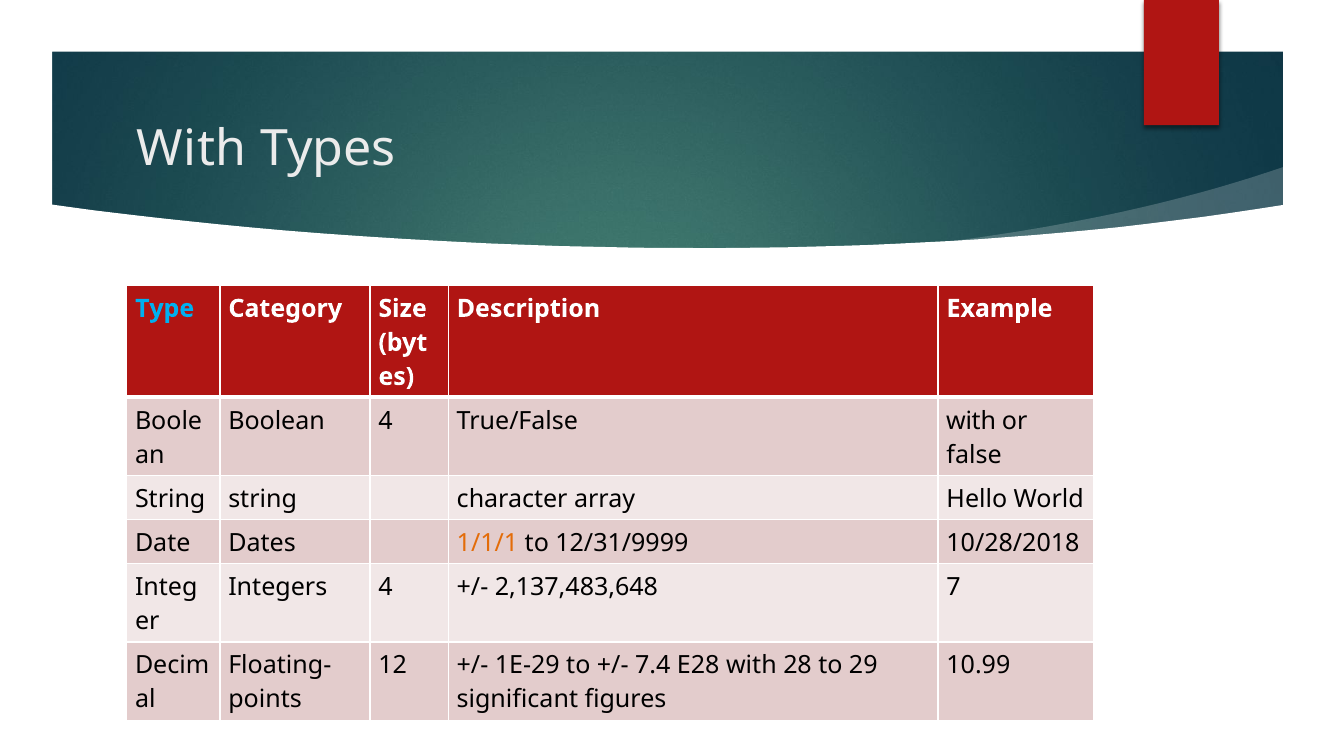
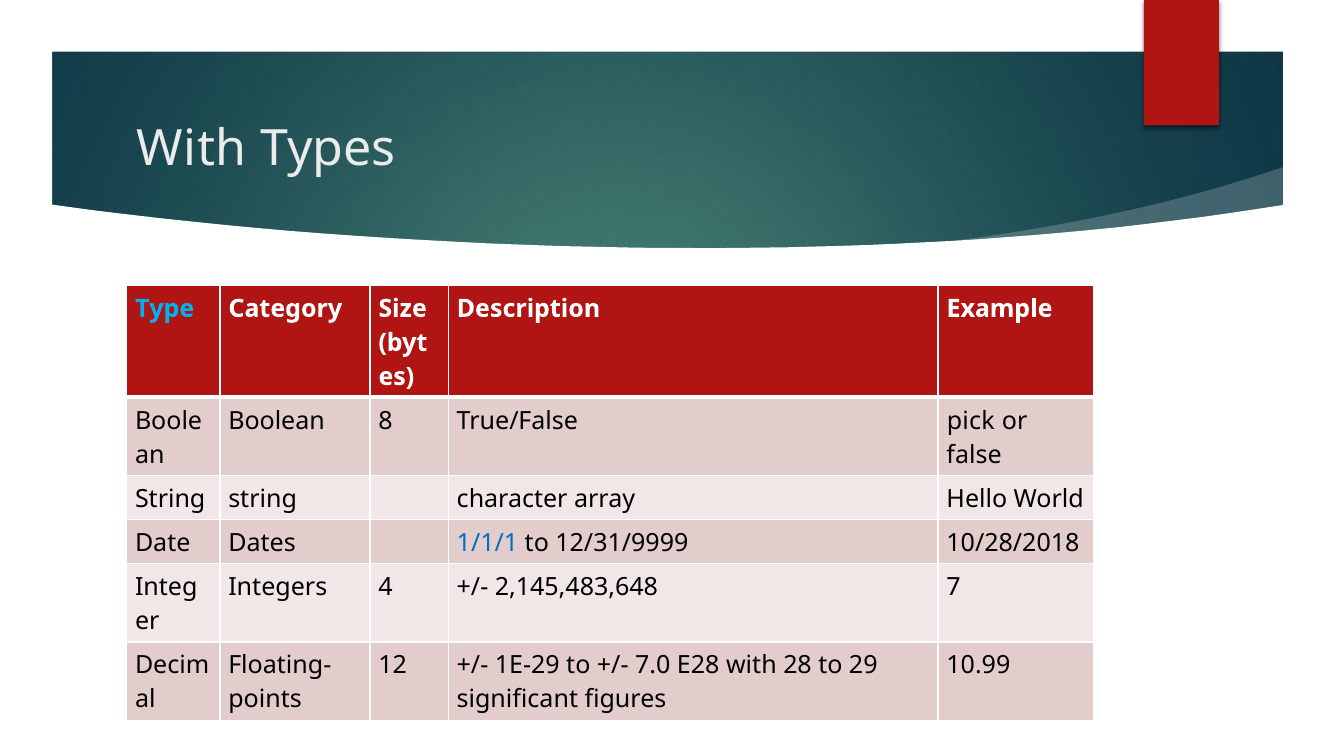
Boolean 4: 4 -> 8
True/False with: with -> pick
1/1/1 colour: orange -> blue
2,137,483,648: 2,137,483,648 -> 2,145,483,648
7.4: 7.4 -> 7.0
